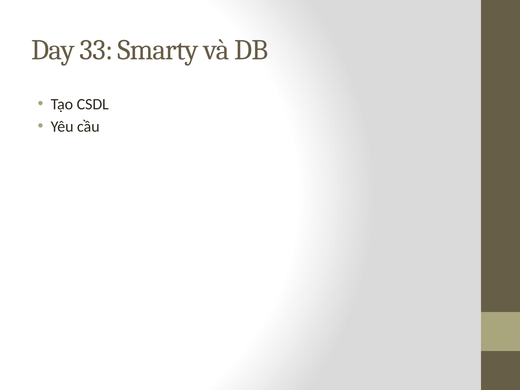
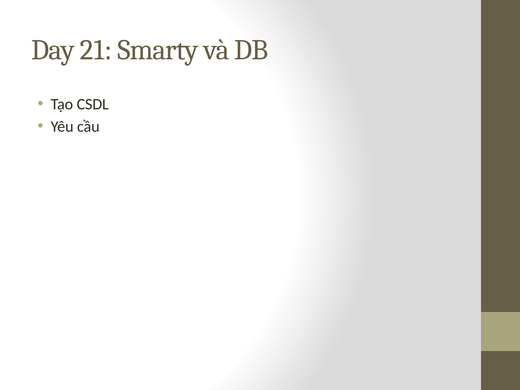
33: 33 -> 21
